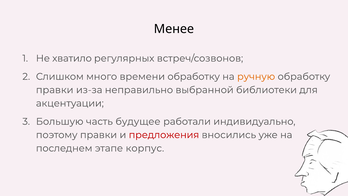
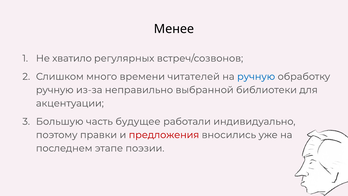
времени обработку: обработку -> читателей
ручную at (256, 76) colour: orange -> blue
правки at (55, 90): правки -> ручную
корпус: корпус -> поэзии
